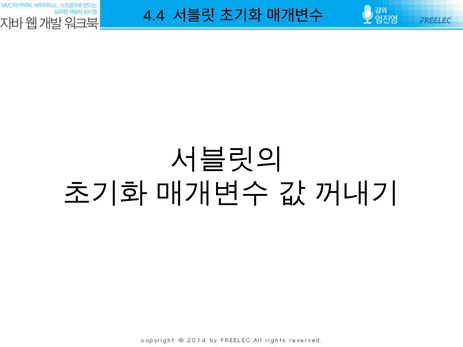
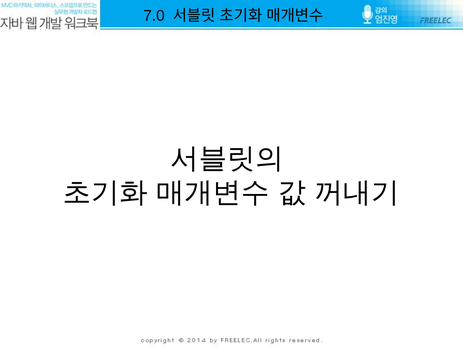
4.4: 4.4 -> 7.0
